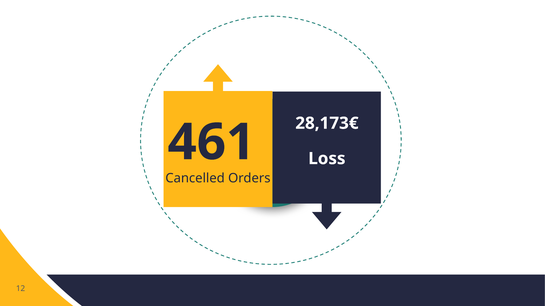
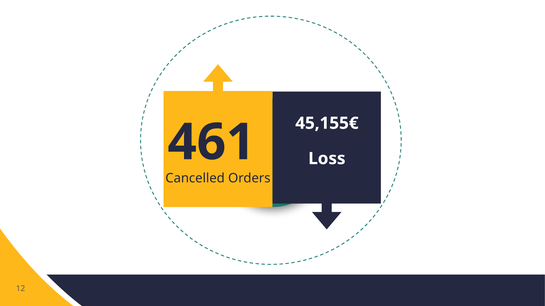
28,173€: 28,173€ -> 45,155€
